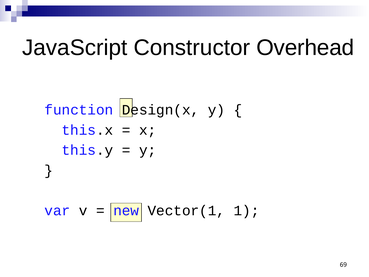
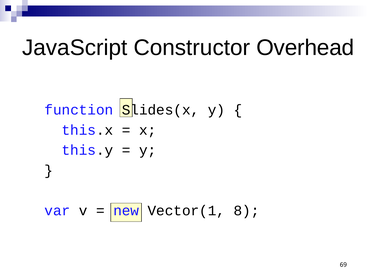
Design(x: Design(x -> Slides(x
1: 1 -> 8
